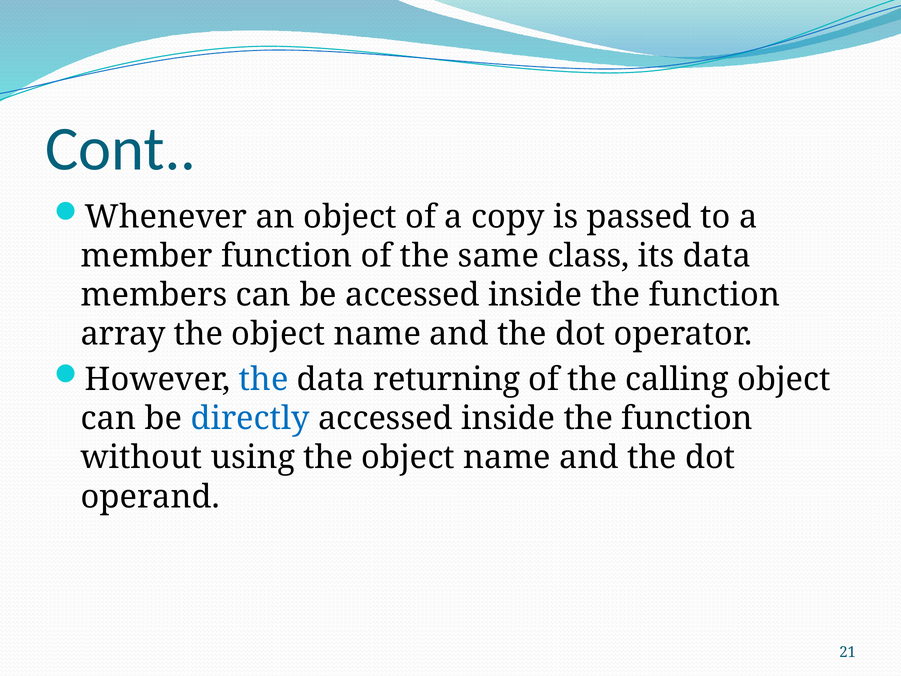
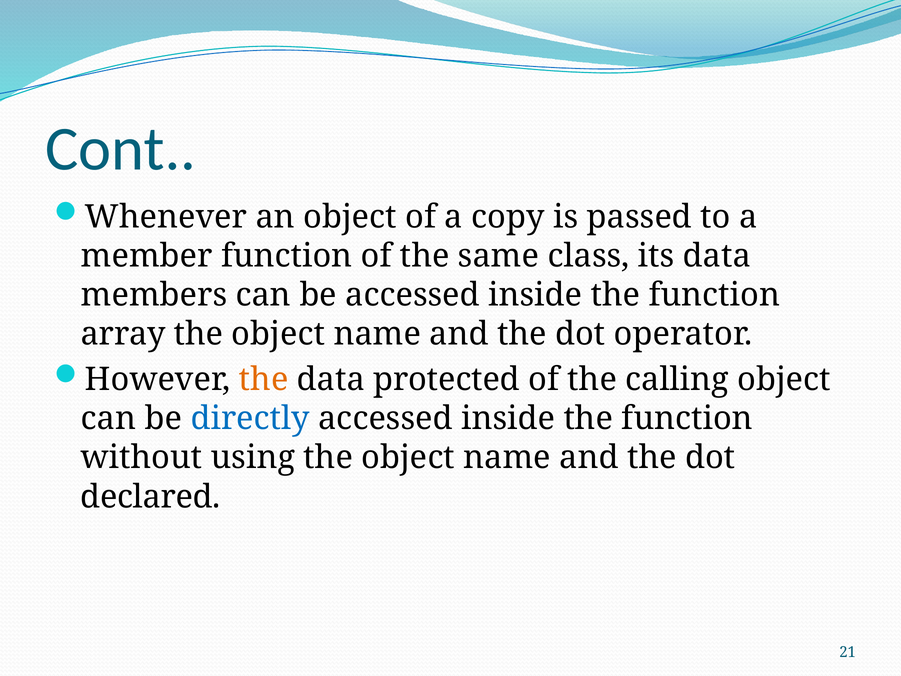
the at (264, 380) colour: blue -> orange
returning: returning -> protected
operand: operand -> declared
